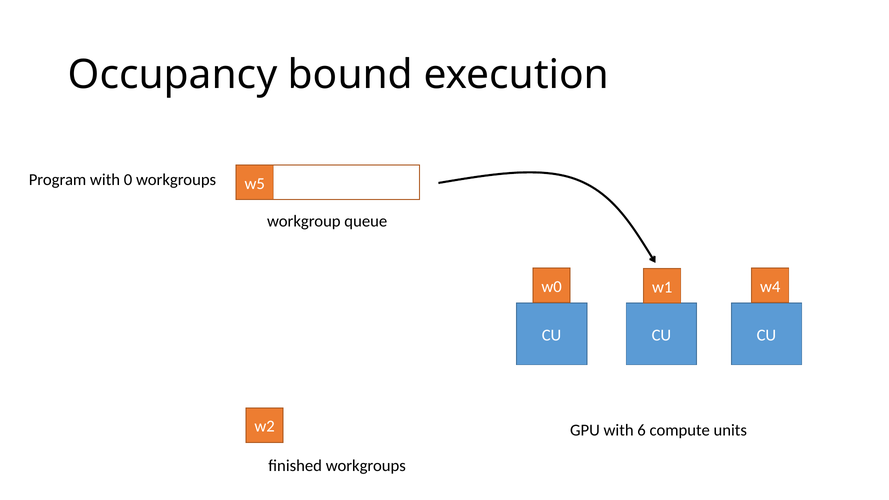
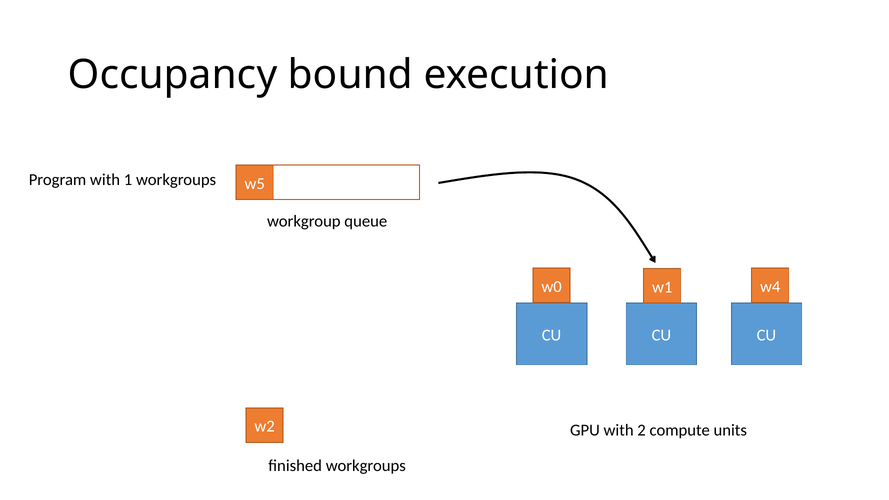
0: 0 -> 1
6: 6 -> 2
